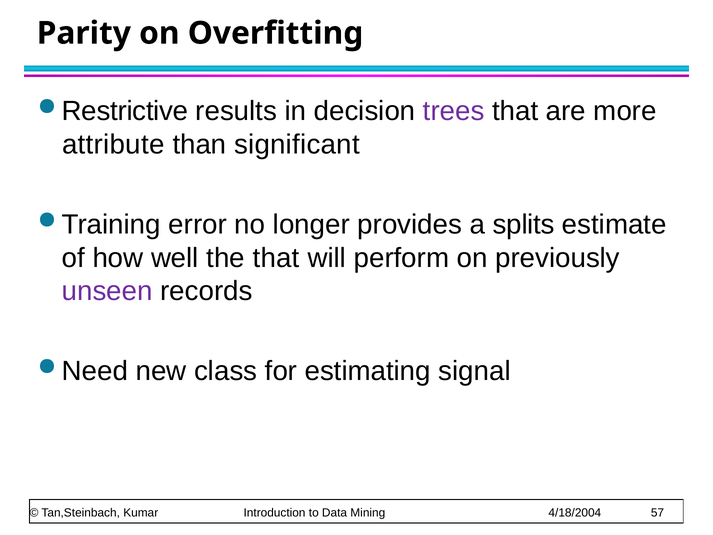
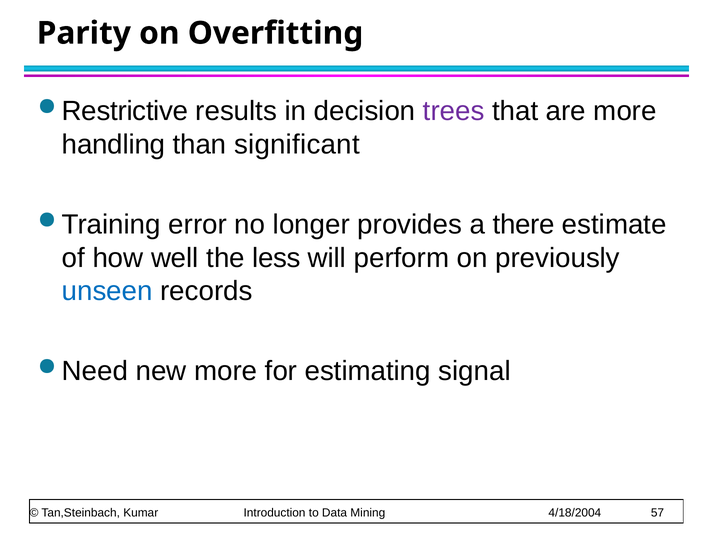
attribute: attribute -> handling
splits: splits -> there
the that: that -> less
unseen colour: purple -> blue
new class: class -> more
